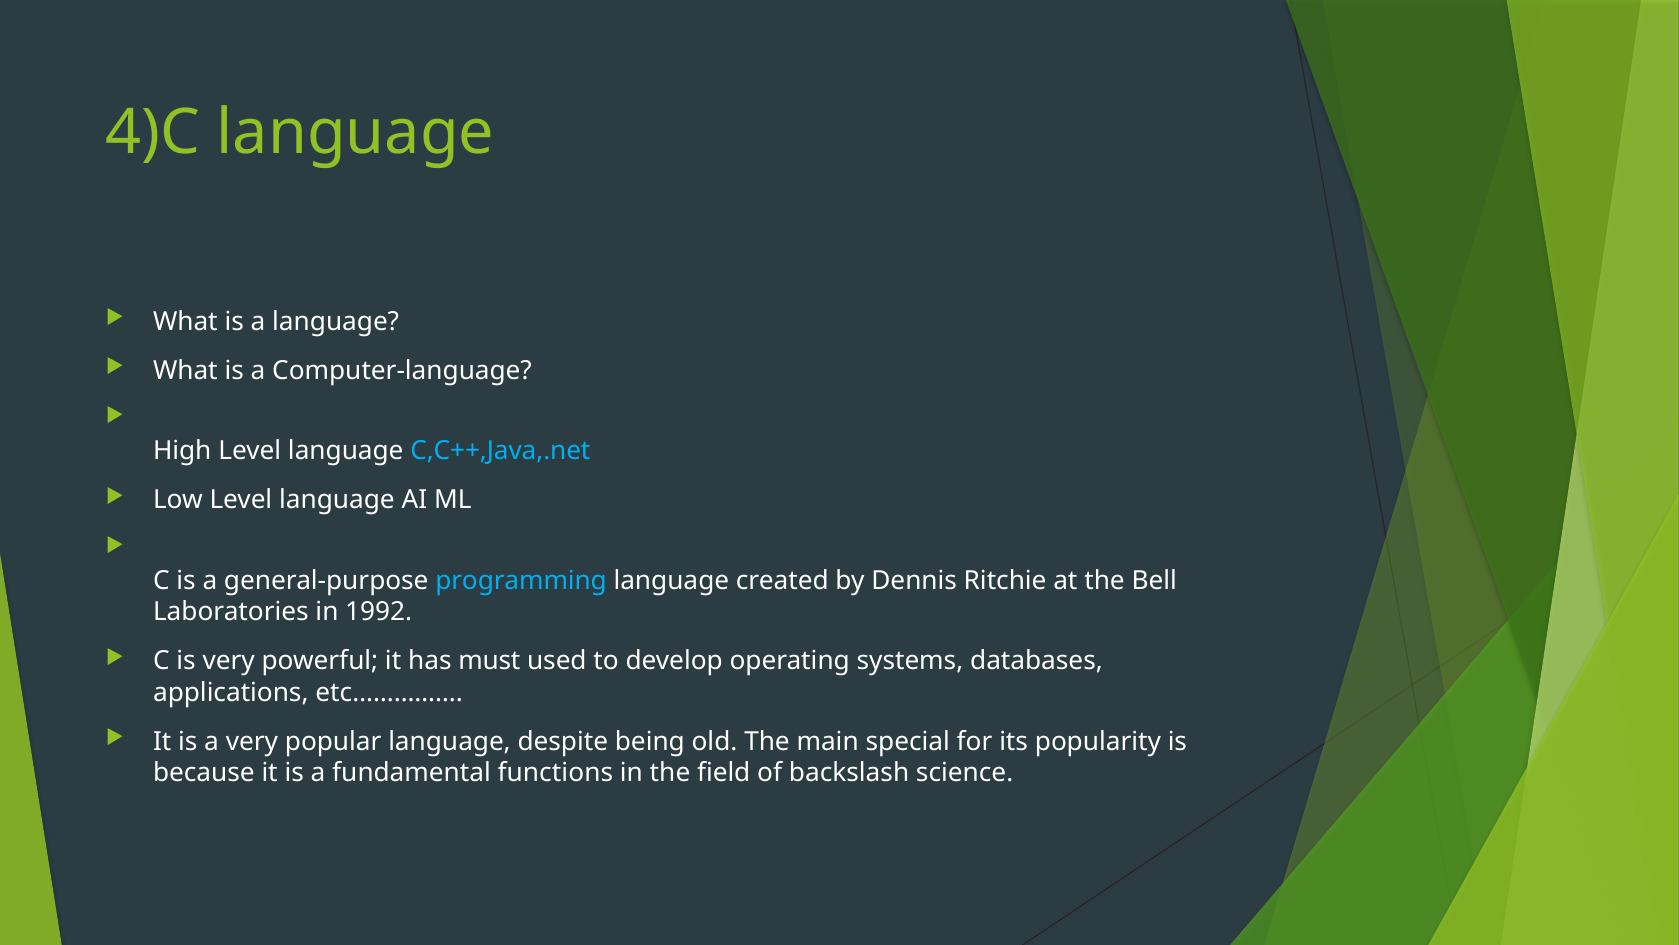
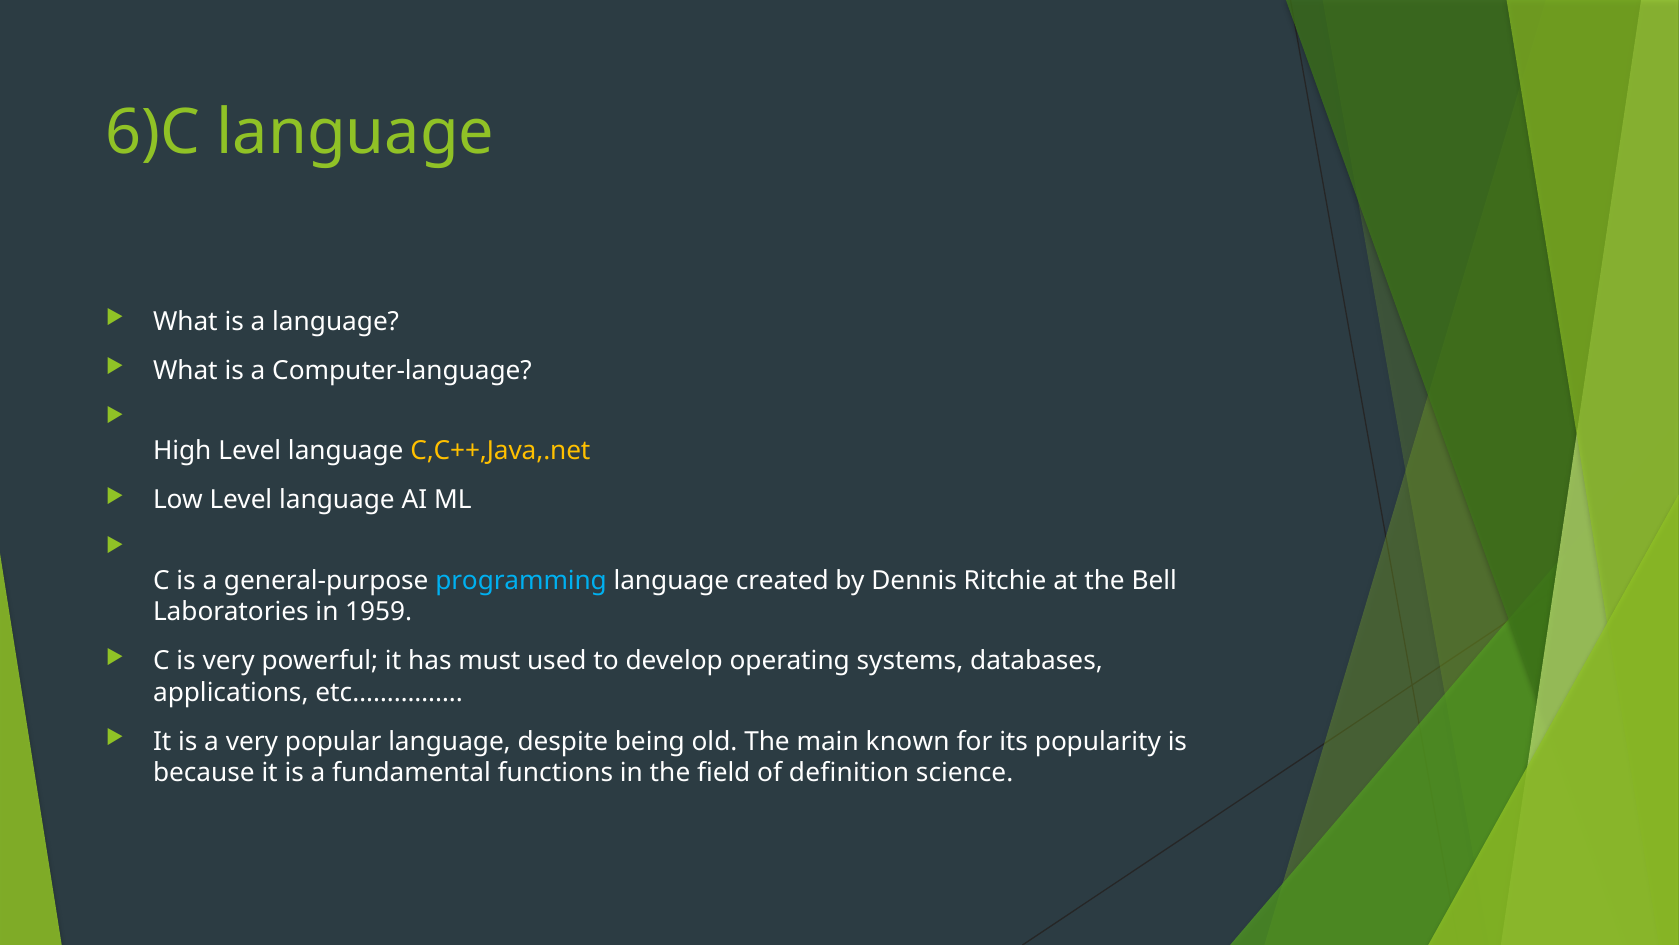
4)C: 4)C -> 6)C
C,C++,Java,.net colour: light blue -> yellow
1992: 1992 -> 1959
special: special -> known
backslash: backslash -> definition
